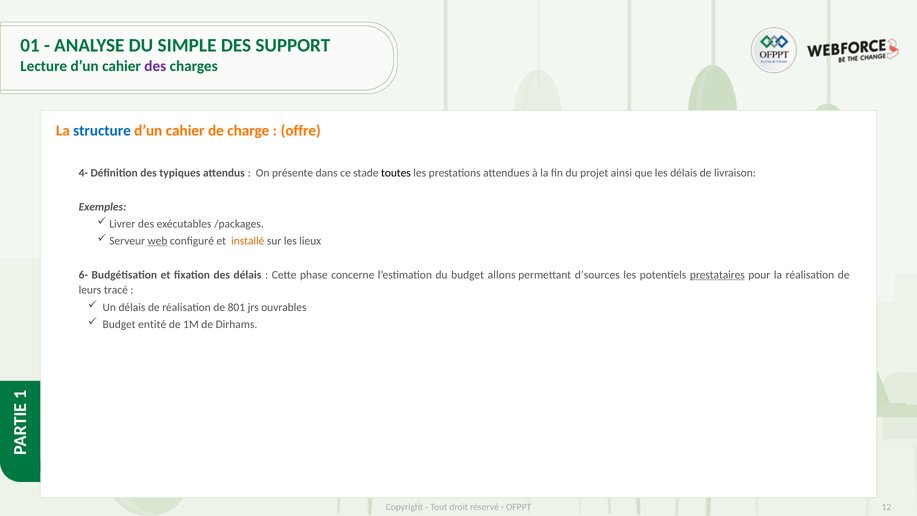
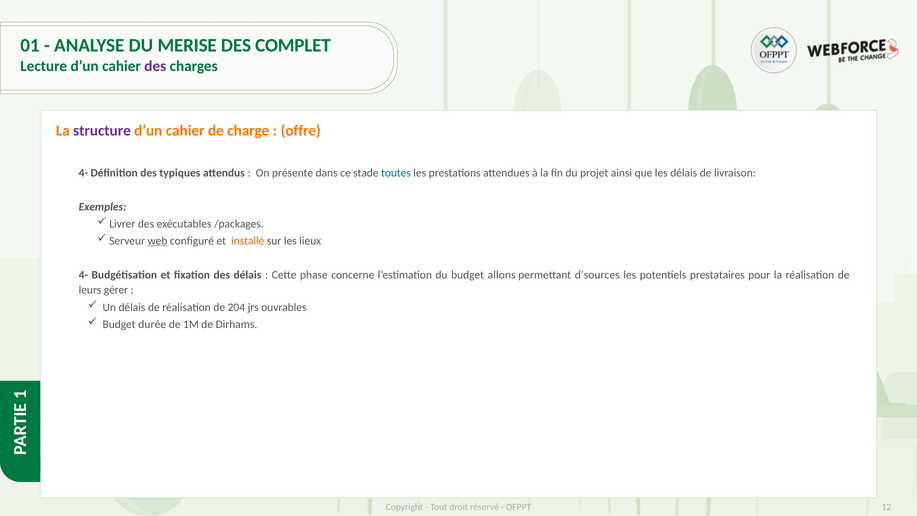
SIMPLE: SIMPLE -> MERISE
SUPPORT: SUPPORT -> COMPLET
structure colour: blue -> purple
toutes colour: black -> blue
6- at (83, 275): 6- -> 4-
prestataires underline: present -> none
tracé: tracé -> gérer
801: 801 -> 204
entité: entité -> durée
